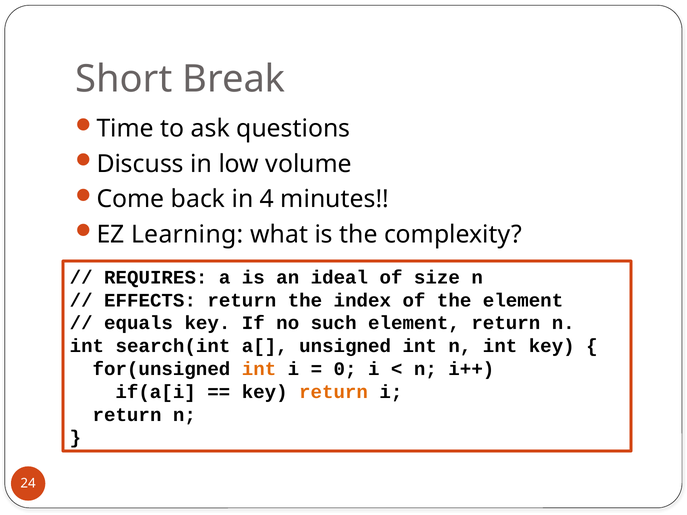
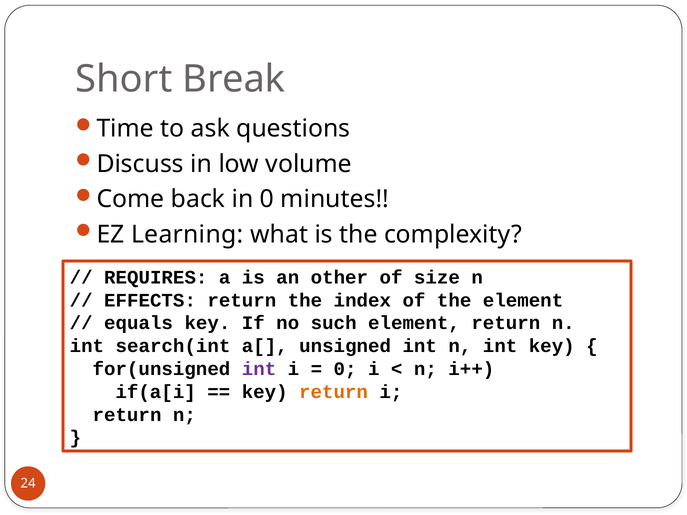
in 4: 4 -> 0
ideal: ideal -> other
int at (259, 369) colour: orange -> purple
